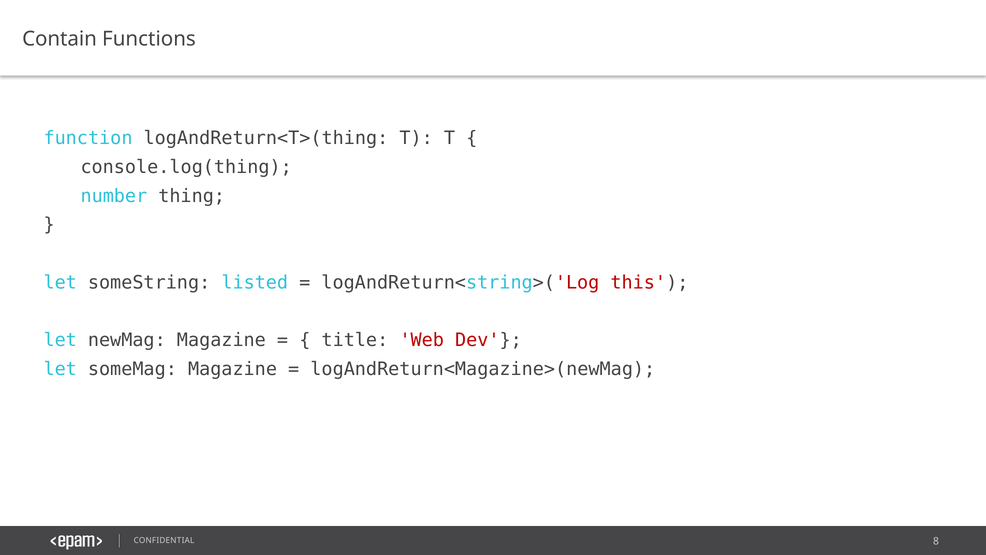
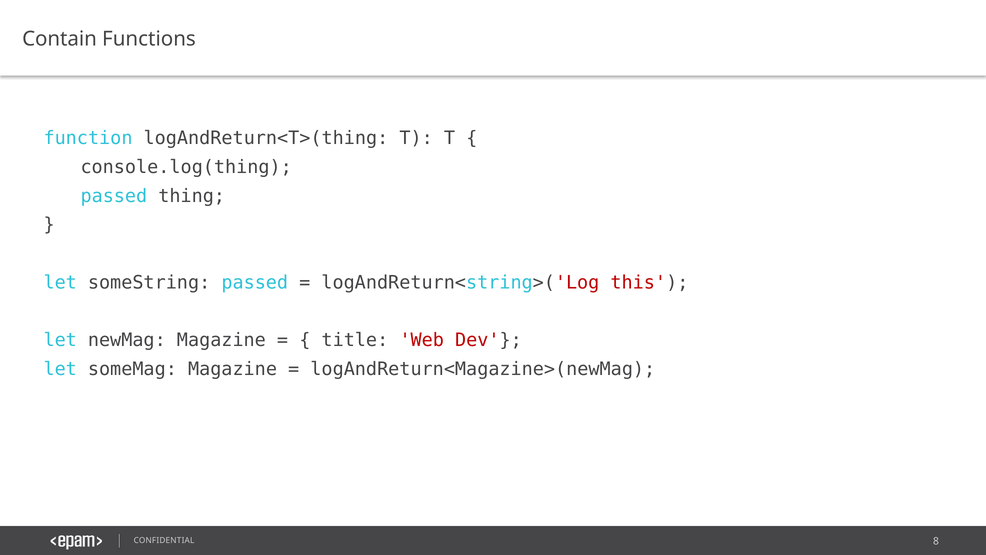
number at (114, 196): number -> passed
someString listed: listed -> passed
